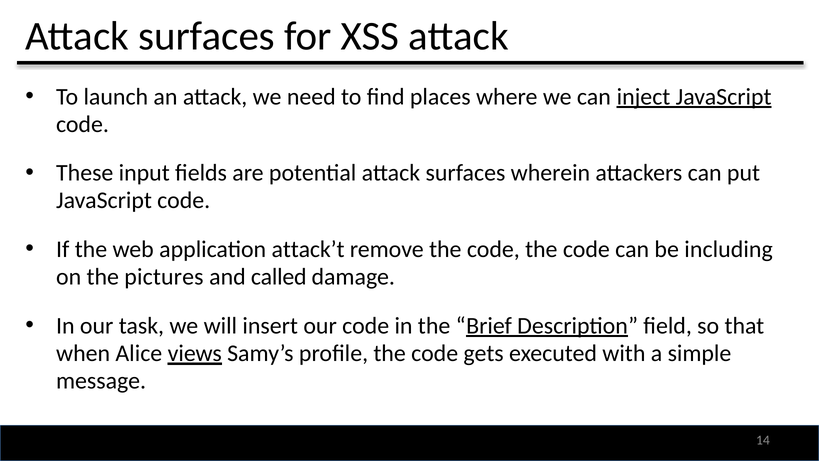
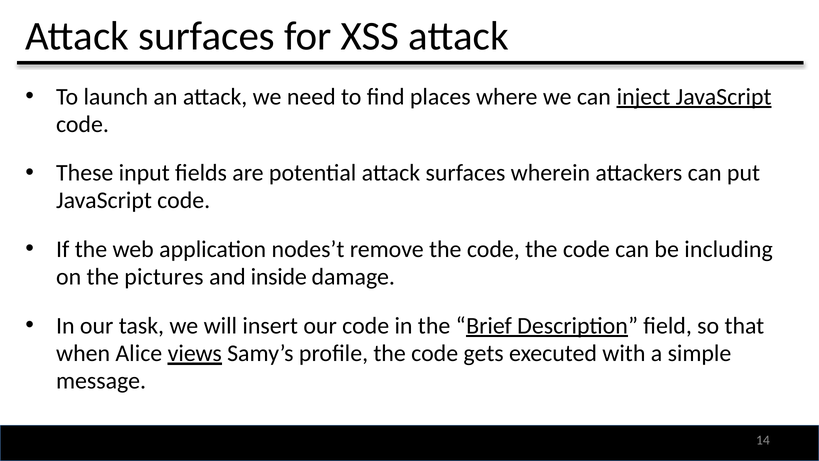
attack’t: attack’t -> nodes’t
called: called -> inside
